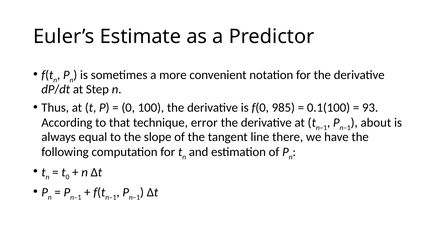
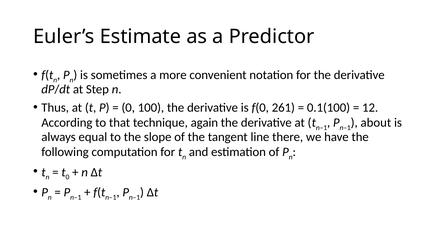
985: 985 -> 261
93: 93 -> 12
error: error -> again
